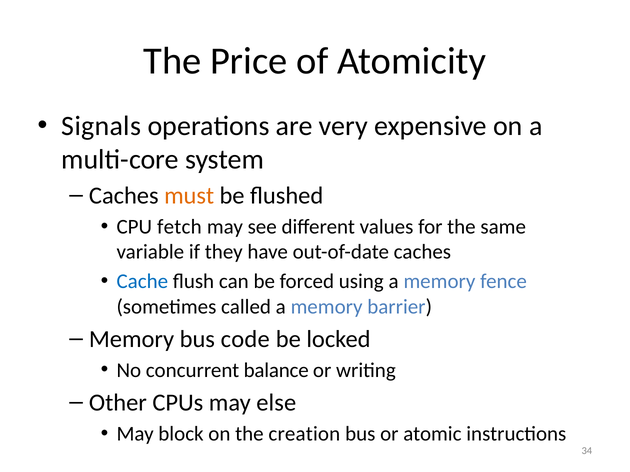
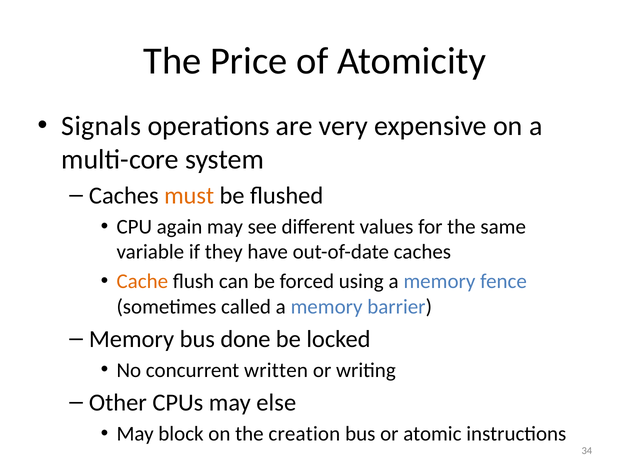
fetch: fetch -> again
Cache colour: blue -> orange
code: code -> done
balance: balance -> written
